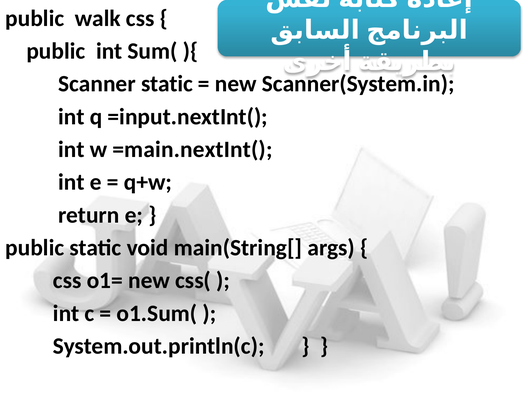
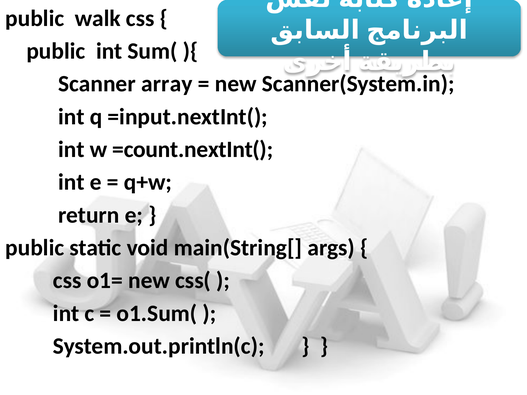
Scanner static: static -> array
=main.nextInt(: =main.nextInt( -> =count.nextInt(
